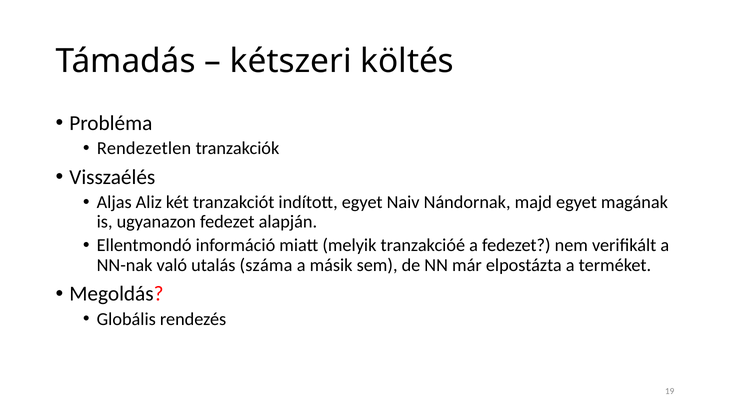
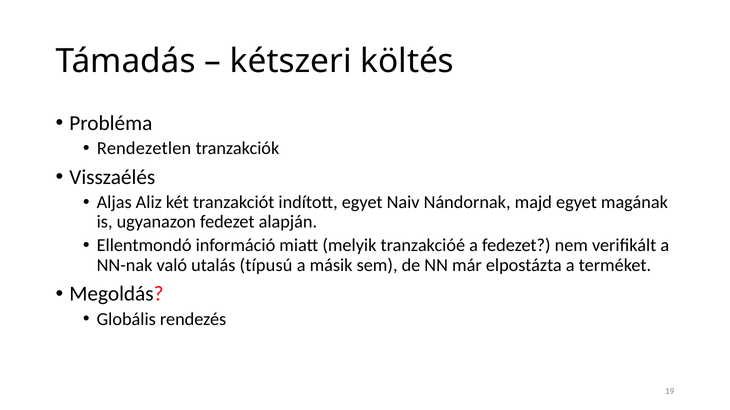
száma: száma -> típusú
